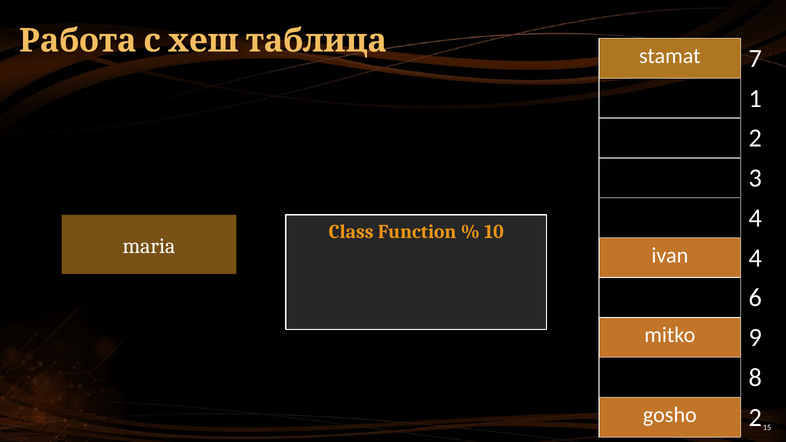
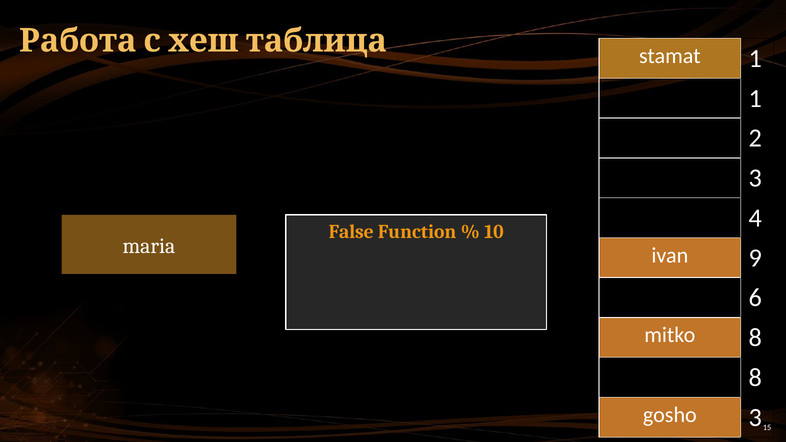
stamat 7: 7 -> 1
Class: Class -> False
ivan 4: 4 -> 9
mitko 9: 9 -> 8
gosho 2: 2 -> 3
